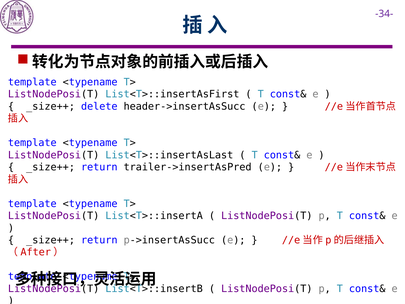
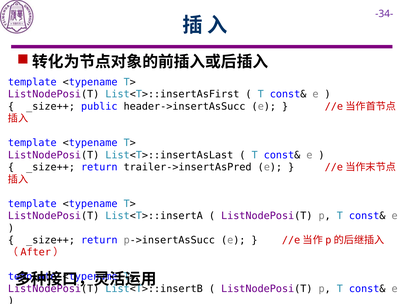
delete: delete -> public
